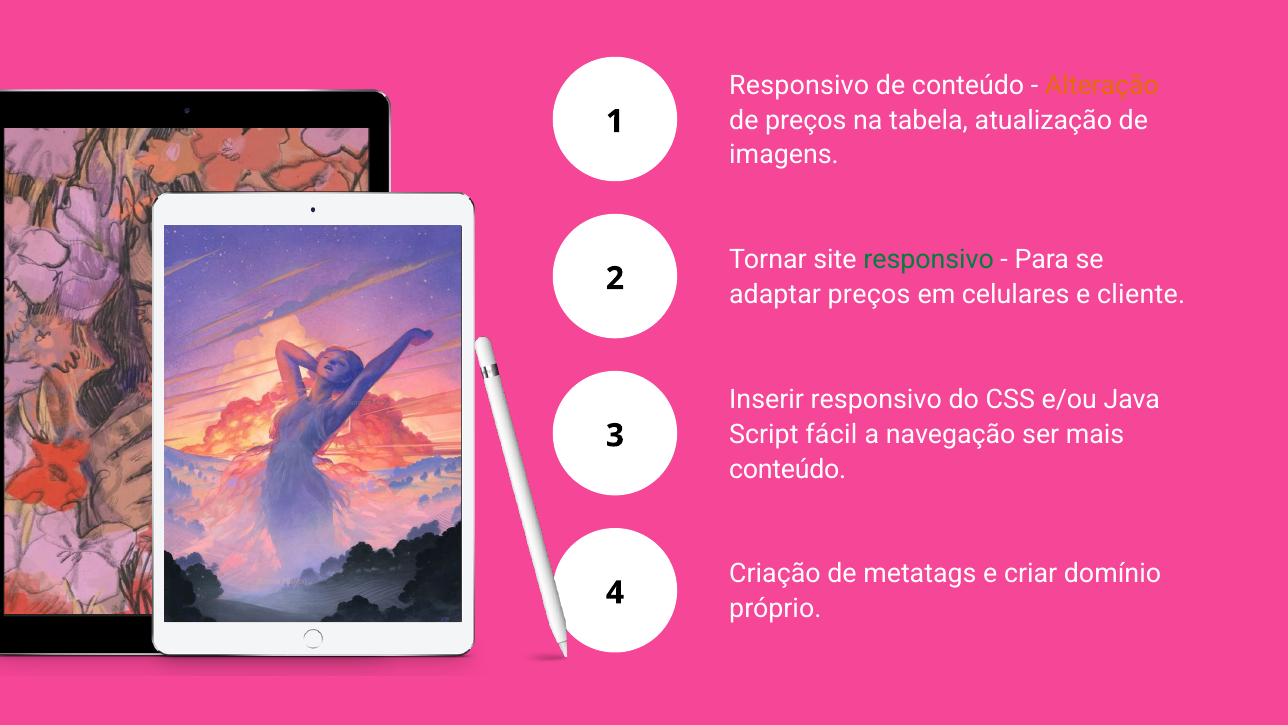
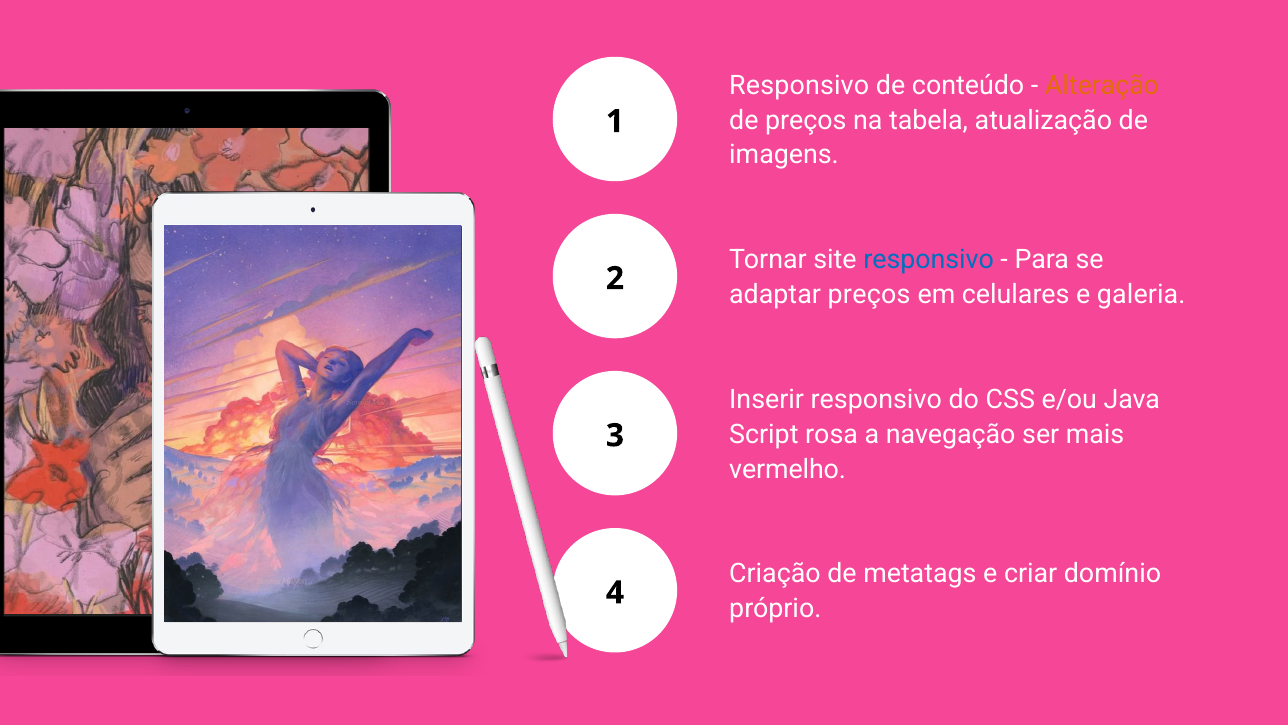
responsivo at (929, 260) colour: green -> blue
cliente: cliente -> galeria
fácil: fácil -> rosa
conteúdo at (788, 469): conteúdo -> vermelho
